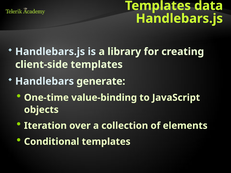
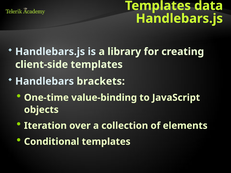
generate: generate -> brackets
